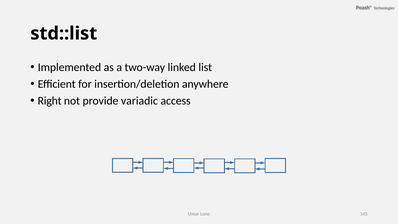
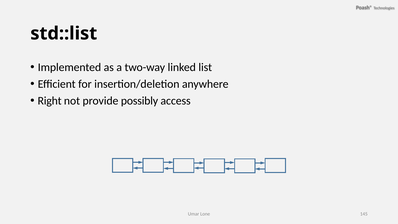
variadic: variadic -> possibly
